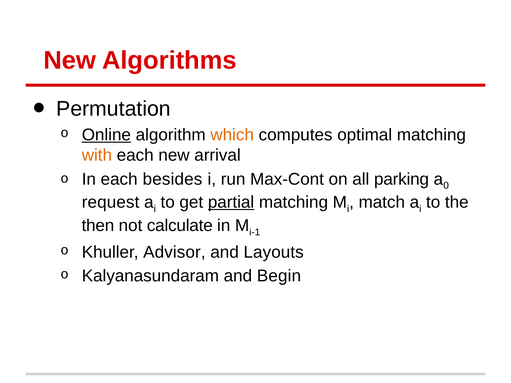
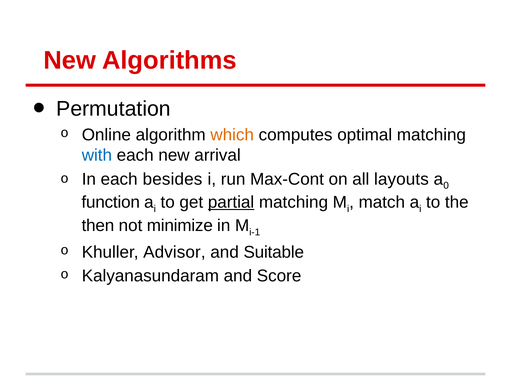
Online underline: present -> none
with colour: orange -> blue
parking: parking -> layouts
request: request -> function
calculate: calculate -> minimize
Layouts: Layouts -> Suitable
Begin: Begin -> Score
